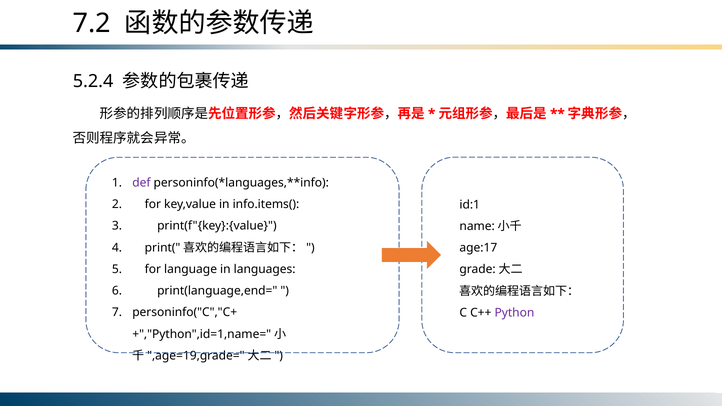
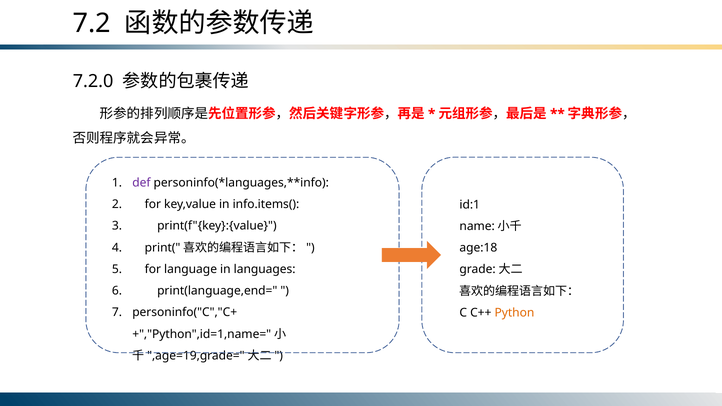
5.2.4: 5.2.4 -> 7.2.0
age:17: age:17 -> age:18
Python colour: purple -> orange
